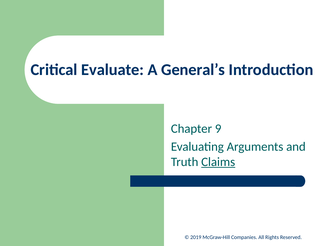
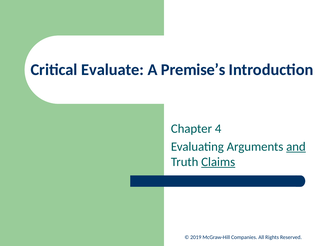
General’s: General’s -> Premise’s
9: 9 -> 4
and underline: none -> present
